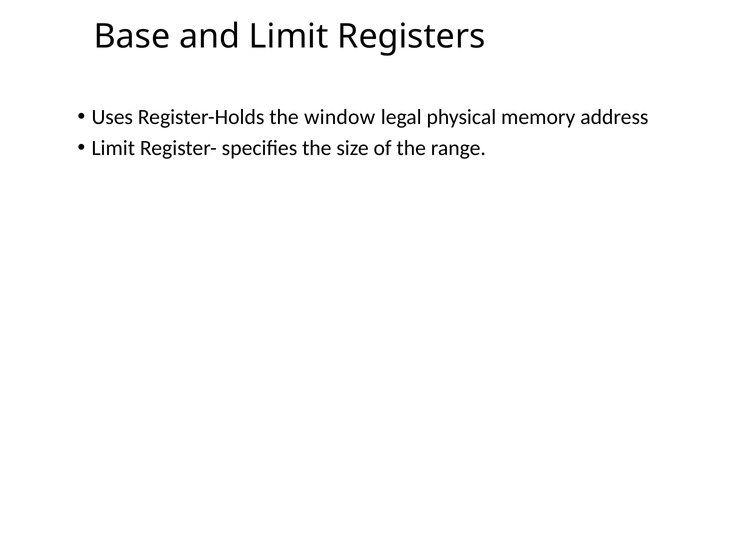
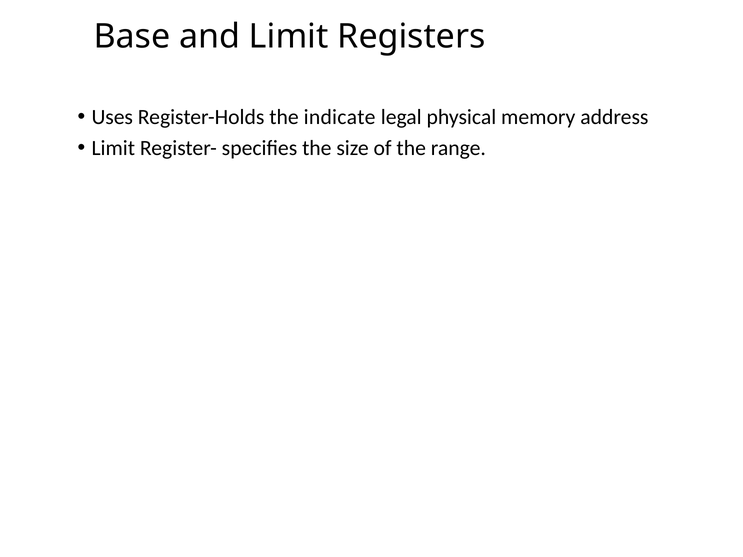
window: window -> indicate
